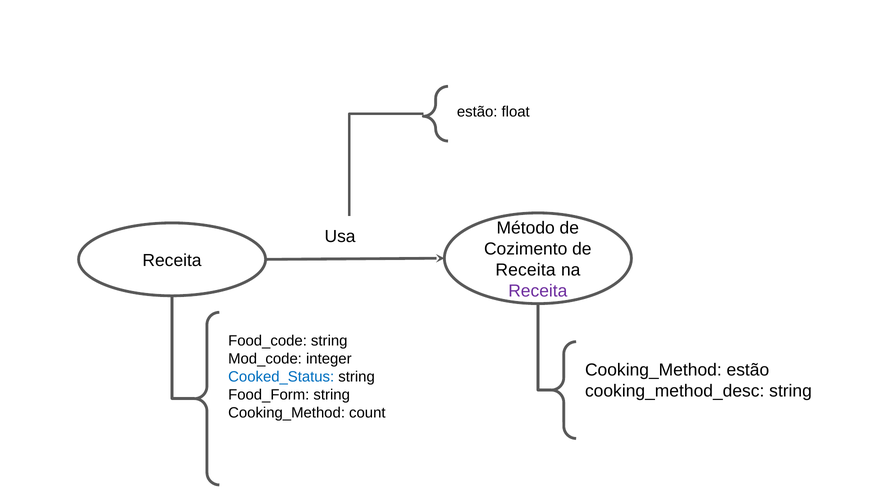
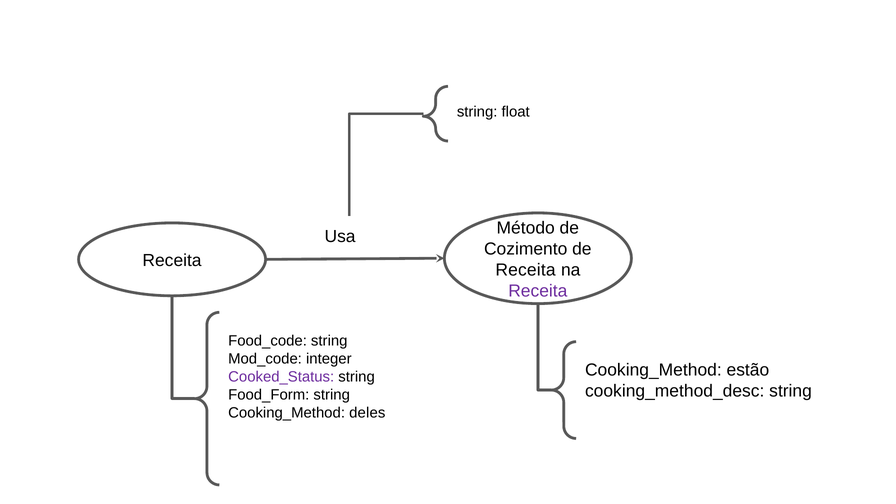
estão at (477, 112): estão -> string
Cooked_Status colour: blue -> purple
count: count -> deles
